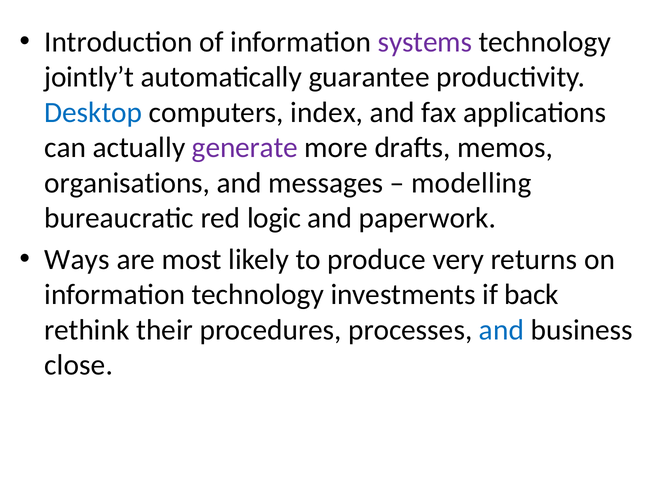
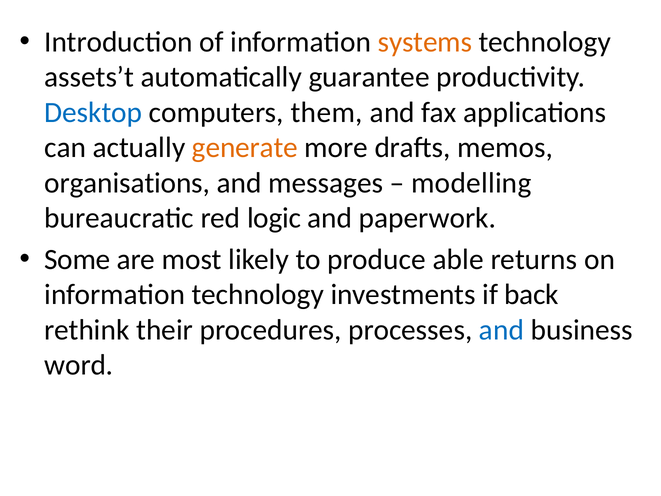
systems colour: purple -> orange
jointly’t: jointly’t -> assets’t
index: index -> them
generate colour: purple -> orange
Ways: Ways -> Some
very: very -> able
close: close -> word
